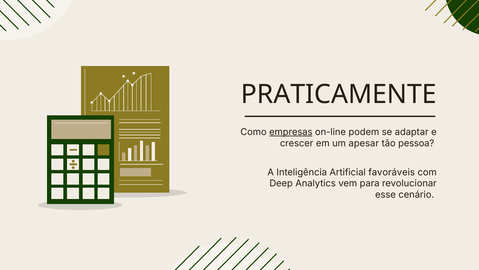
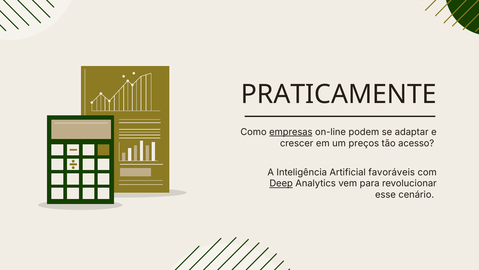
apesar: apesar -> preços
pessoa: pessoa -> acesso
Deep underline: none -> present
